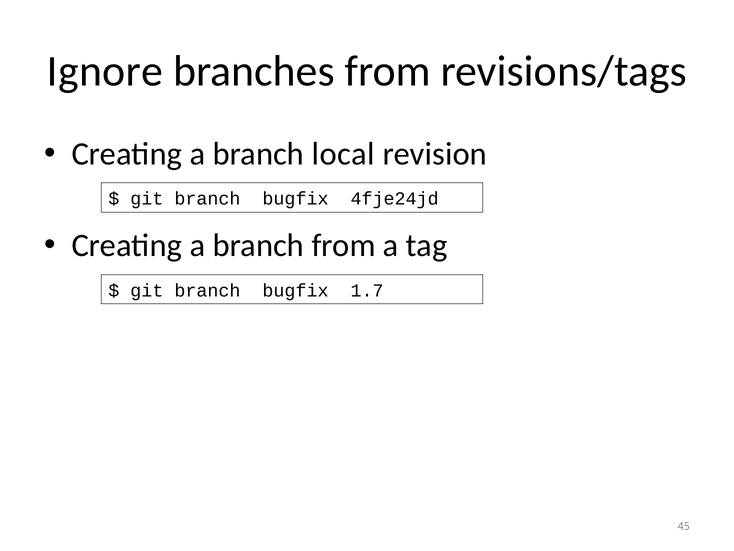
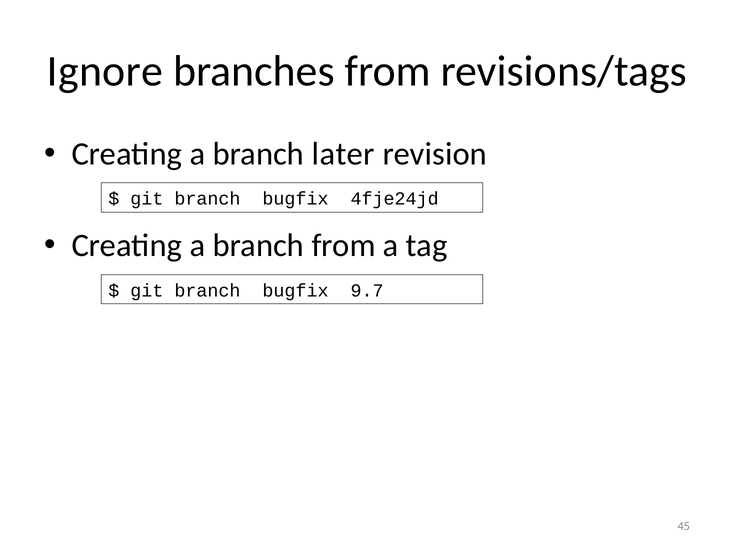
local: local -> later
1.7: 1.7 -> 9.7
